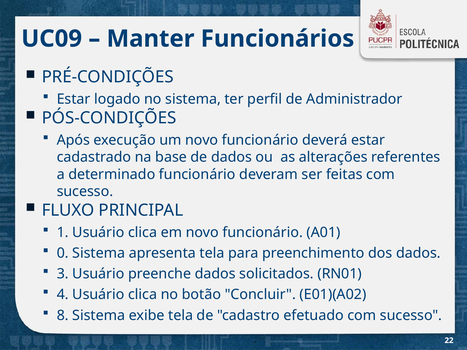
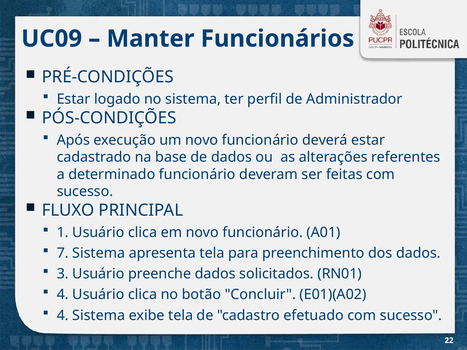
0: 0 -> 7
8 at (63, 316): 8 -> 4
